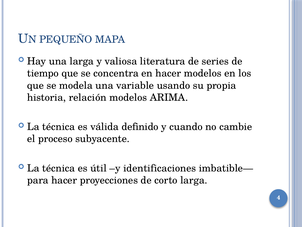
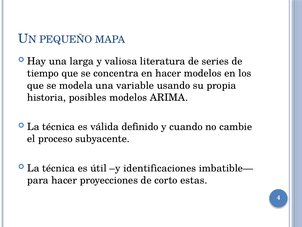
relación: relación -> posibles
corto larga: larga -> estas
